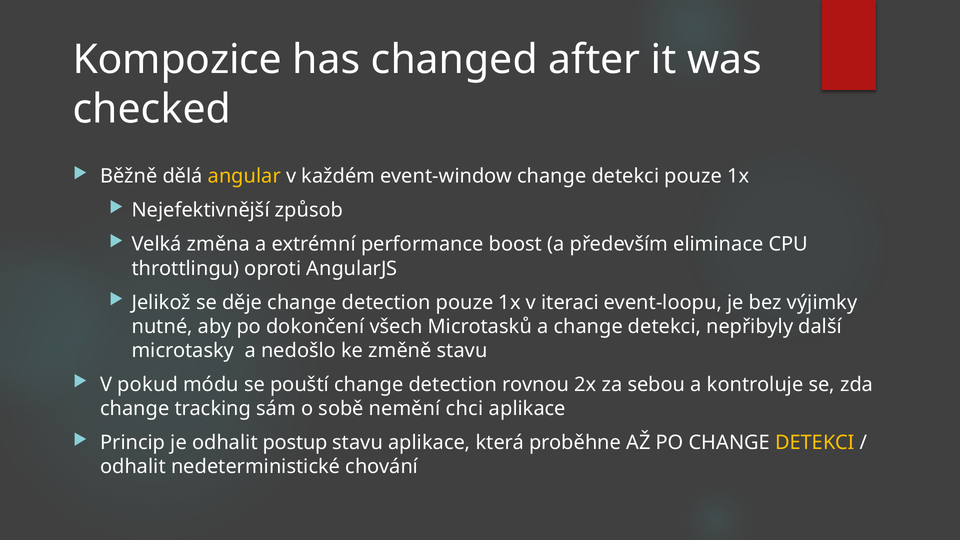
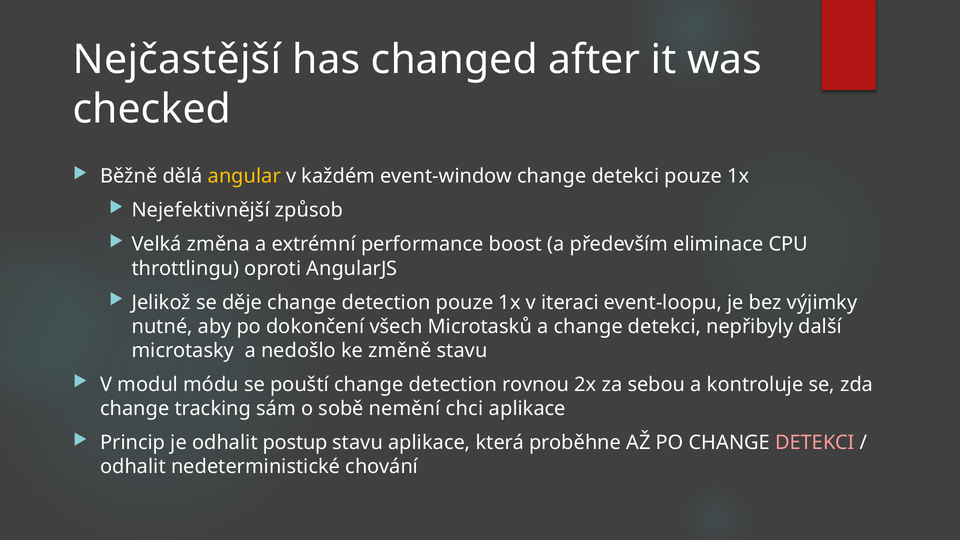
Kompozice: Kompozice -> Nejčastější
pokud: pokud -> modul
DETEKCI at (815, 443) colour: yellow -> pink
